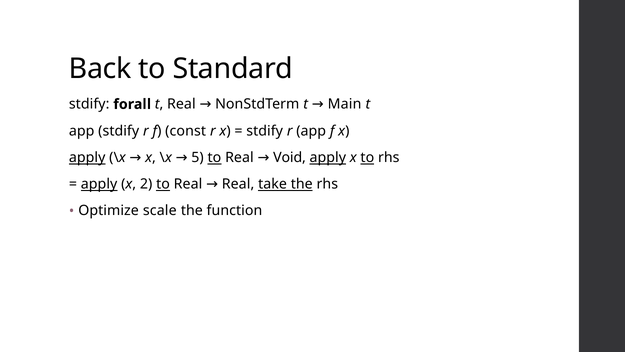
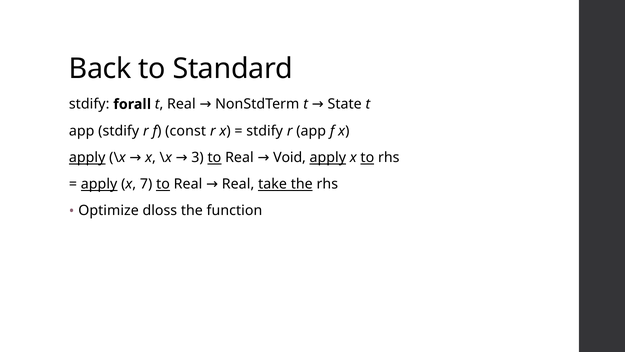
Main: Main -> State
5: 5 -> 3
2: 2 -> 7
scale: scale -> dloss
